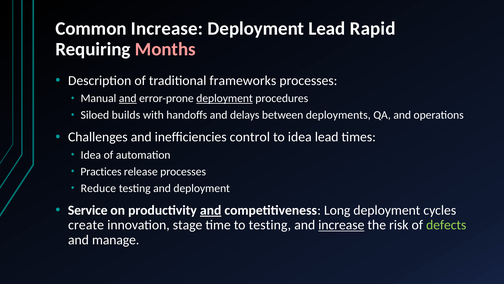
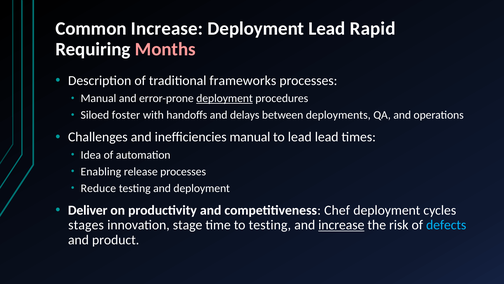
and at (128, 98) underline: present -> none
builds: builds -> foster
inefficiencies control: control -> manual
to idea: idea -> lead
Practices: Practices -> Enabling
Service: Service -> Deliver
and at (211, 210) underline: present -> none
Long: Long -> Chef
create: create -> stages
defects colour: light green -> light blue
manage: manage -> product
